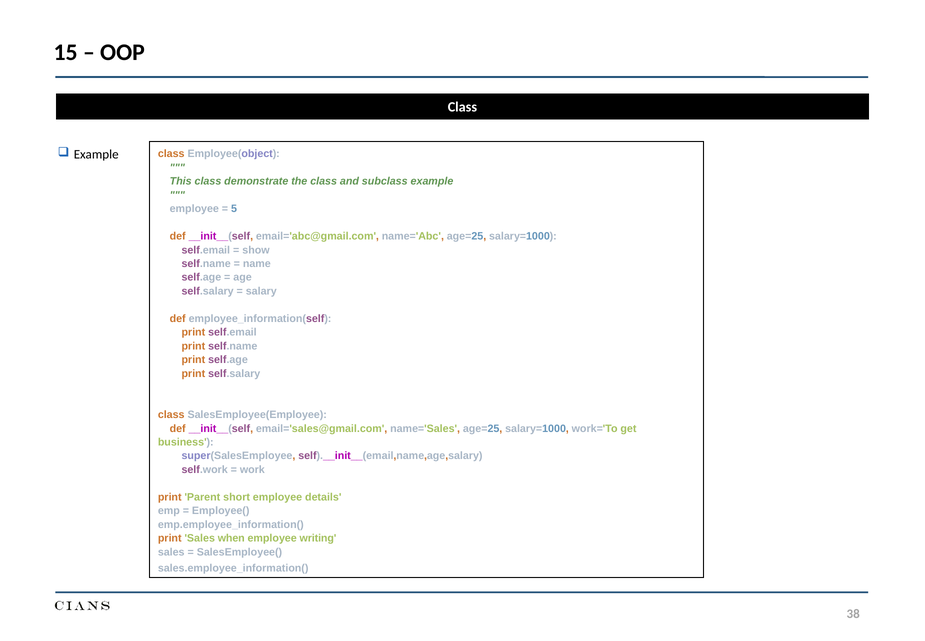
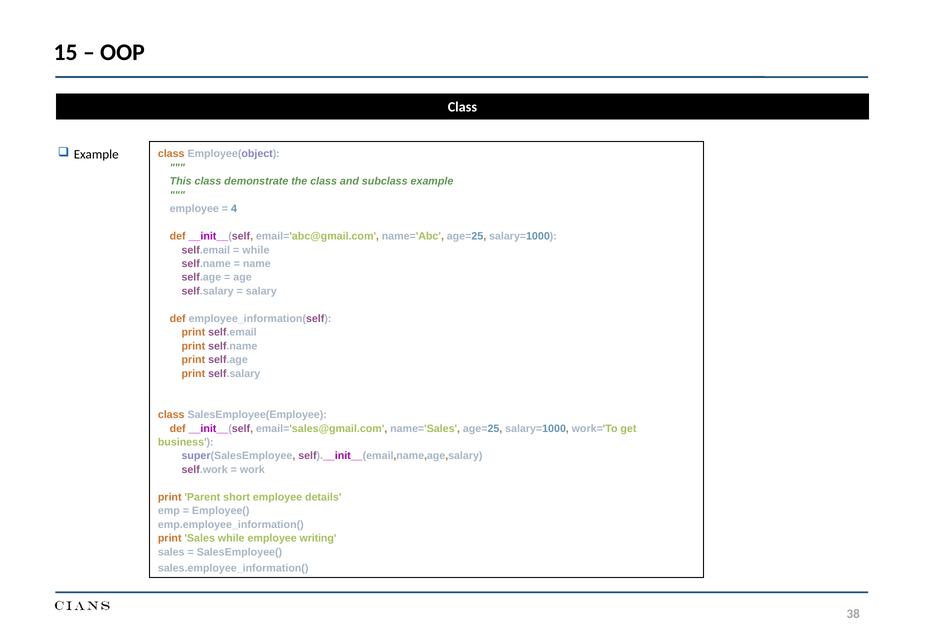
5: 5 -> 4
show at (256, 250): show -> while
Sales when: when -> while
